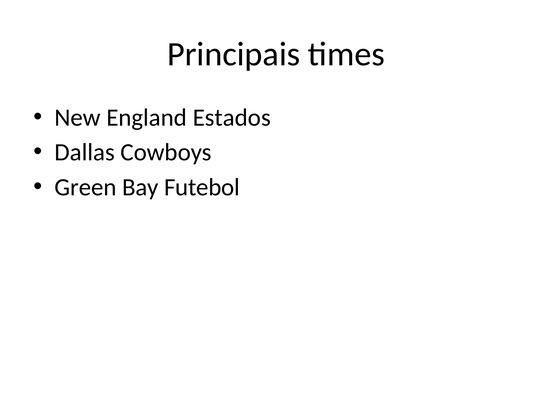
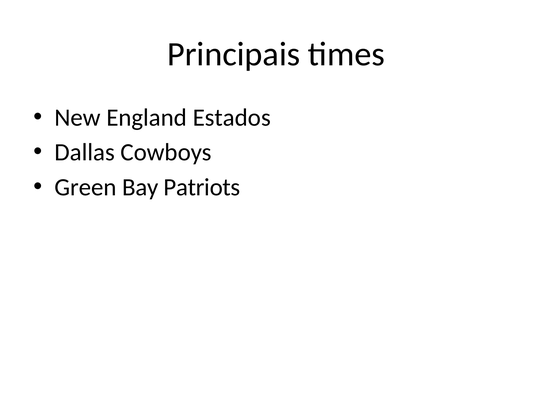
Futebol: Futebol -> Patriots
